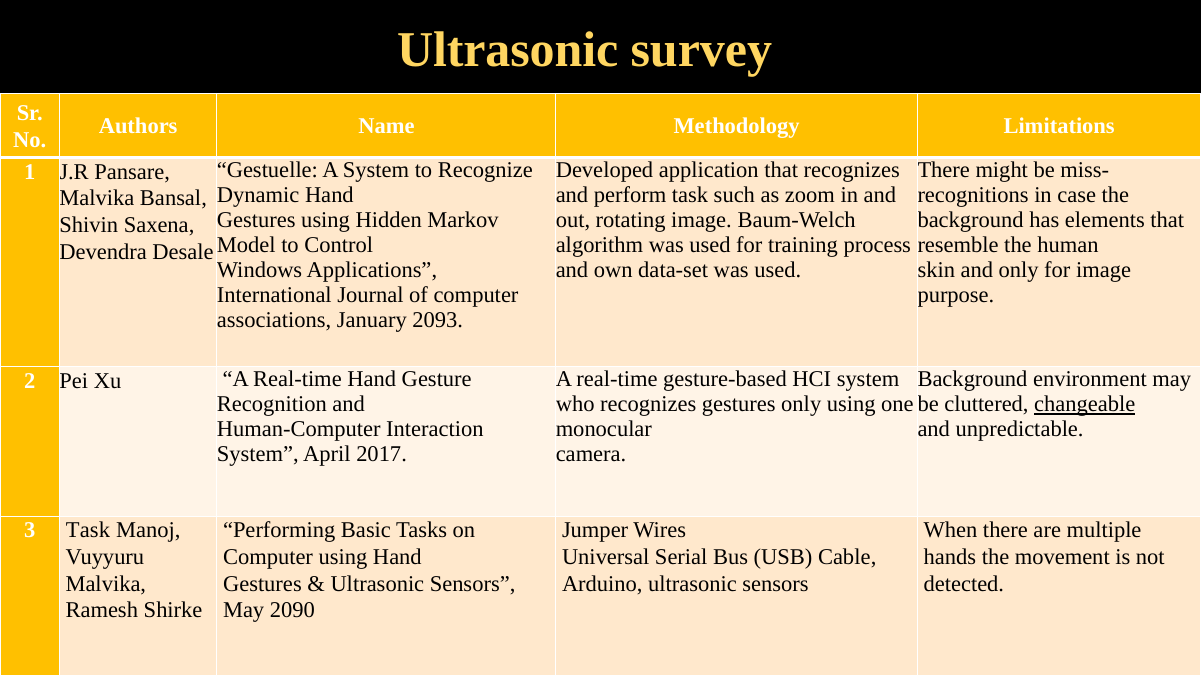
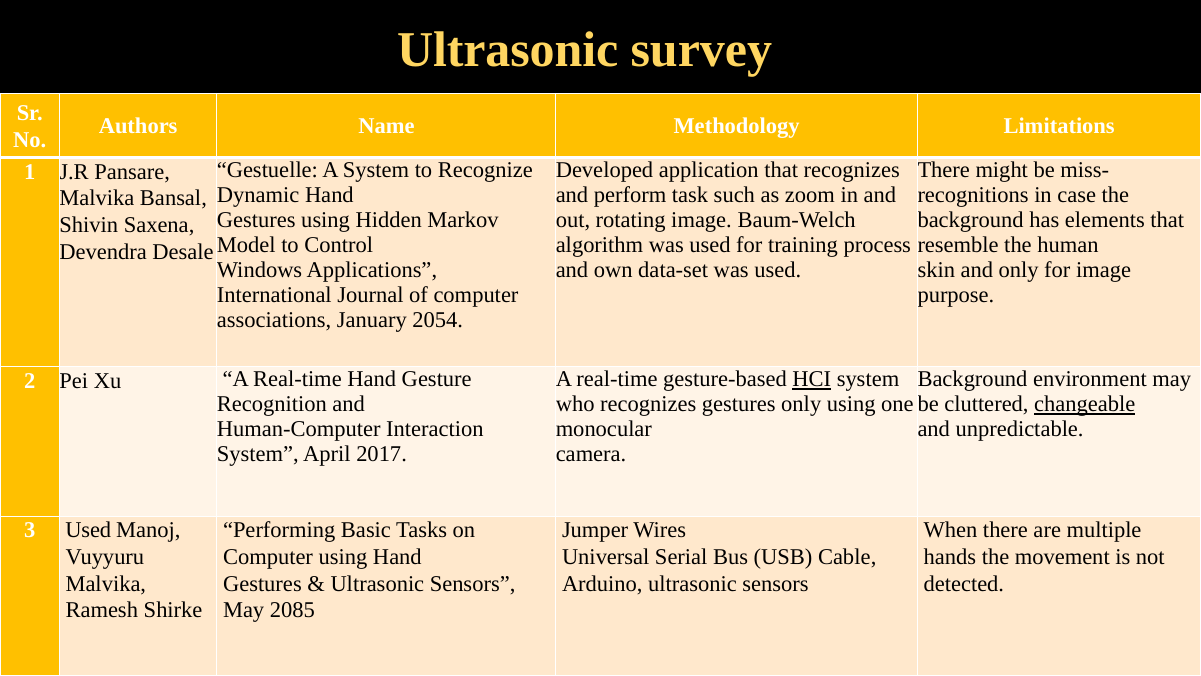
2093: 2093 -> 2054
HCI underline: none -> present
3 Task: Task -> Used
2090: 2090 -> 2085
